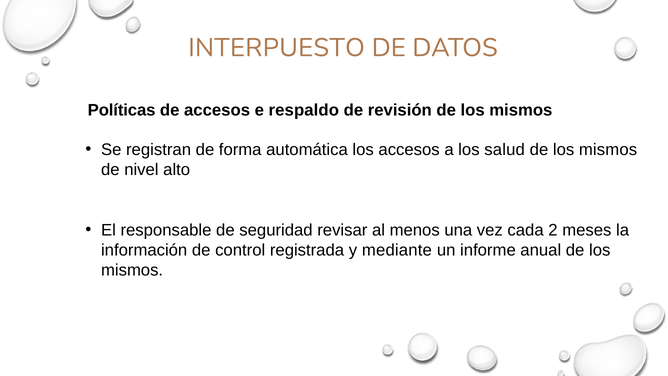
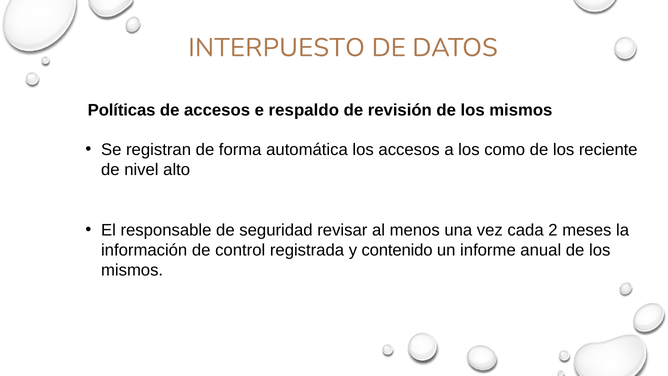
salud: salud -> como
mismos at (608, 150): mismos -> reciente
mediante: mediante -> contenido
